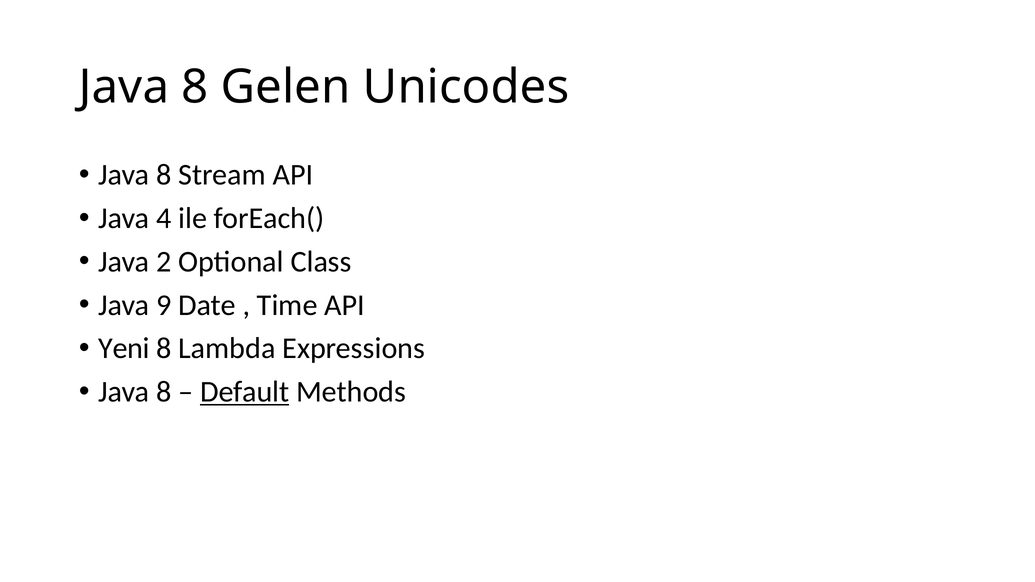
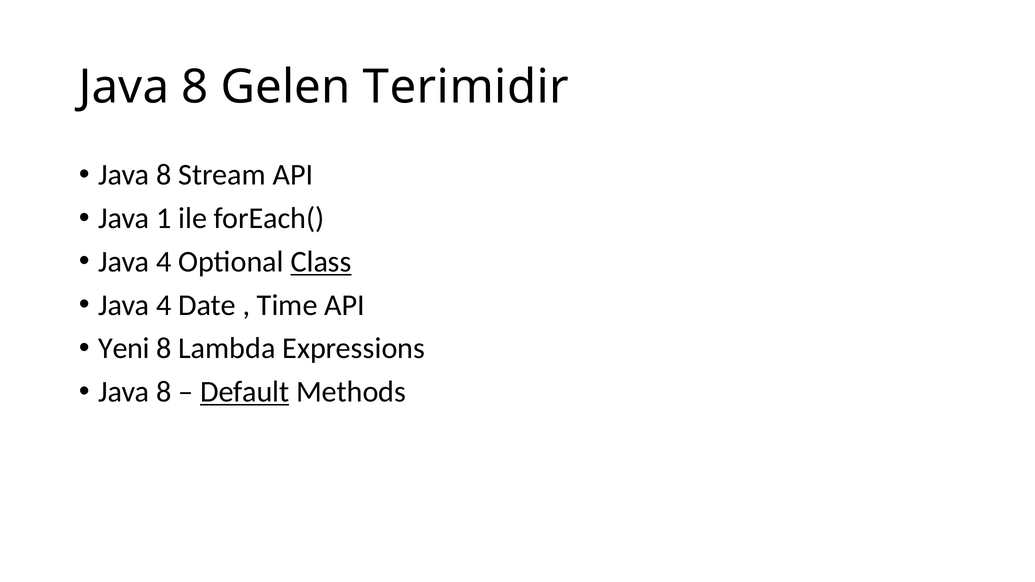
Unicodes: Unicodes -> Terimidir
4: 4 -> 1
2 at (164, 262): 2 -> 4
Class underline: none -> present
9 at (164, 305): 9 -> 4
